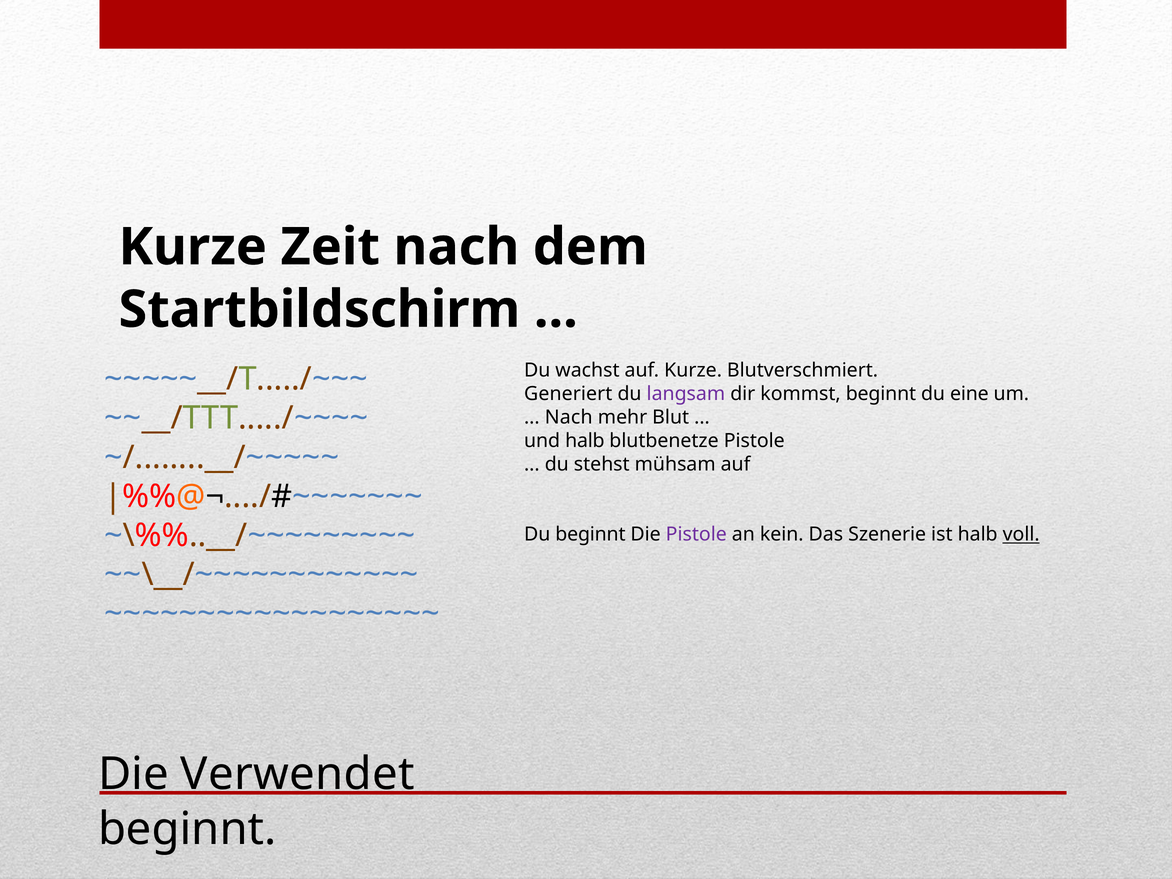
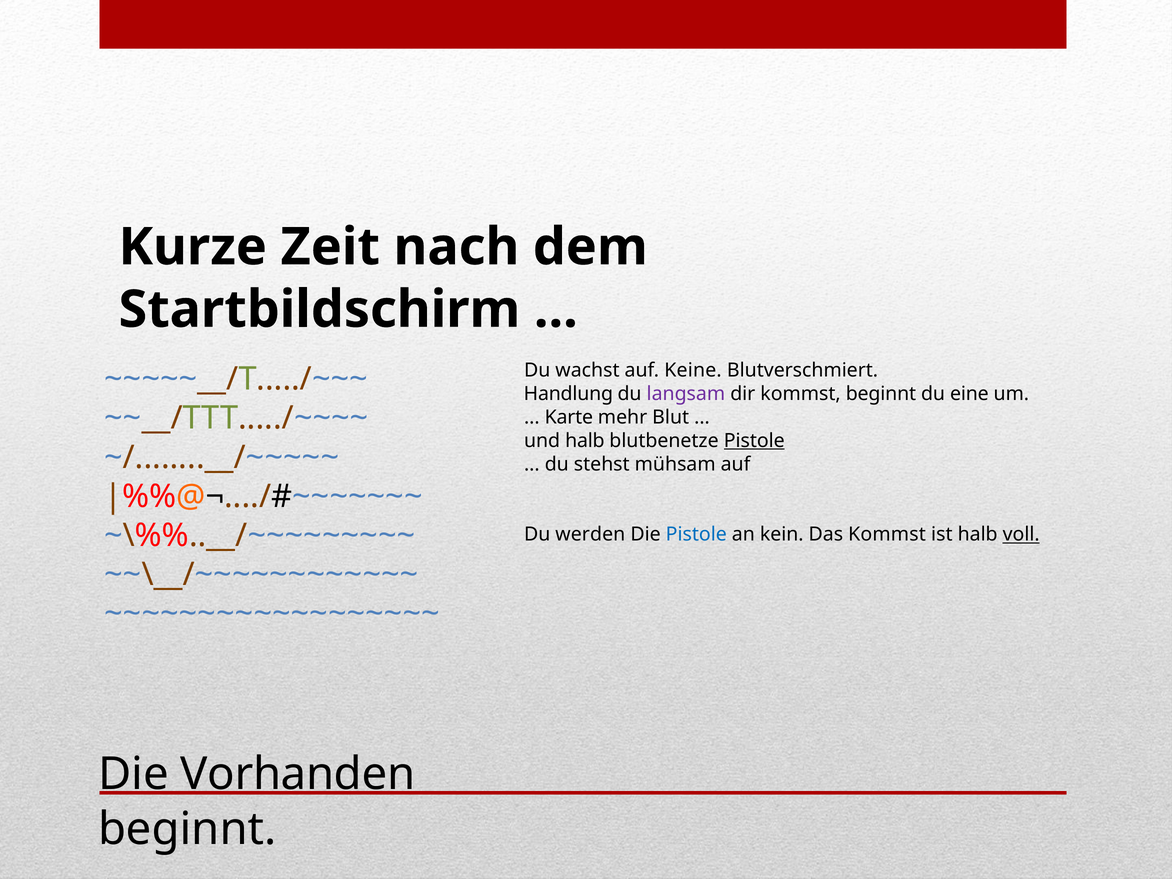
auf Kurze: Kurze -> Keine
Generiert: Generiert -> Handlung
Nach at (569, 417): Nach -> Karte
Pistole at (754, 441) underline: none -> present
Du beginnt: beginnt -> werden
Pistole at (696, 534) colour: purple -> blue
Das Szenerie: Szenerie -> Kommst
Verwendet: Verwendet -> Vorhanden
